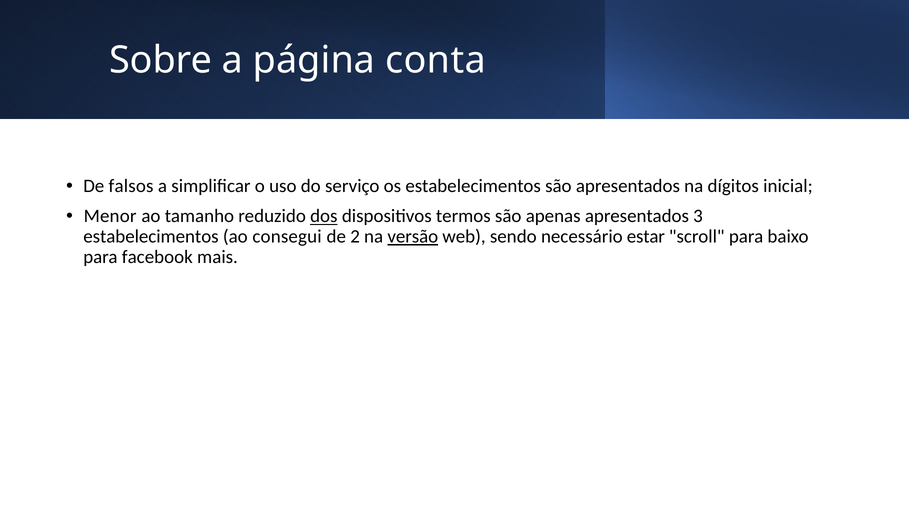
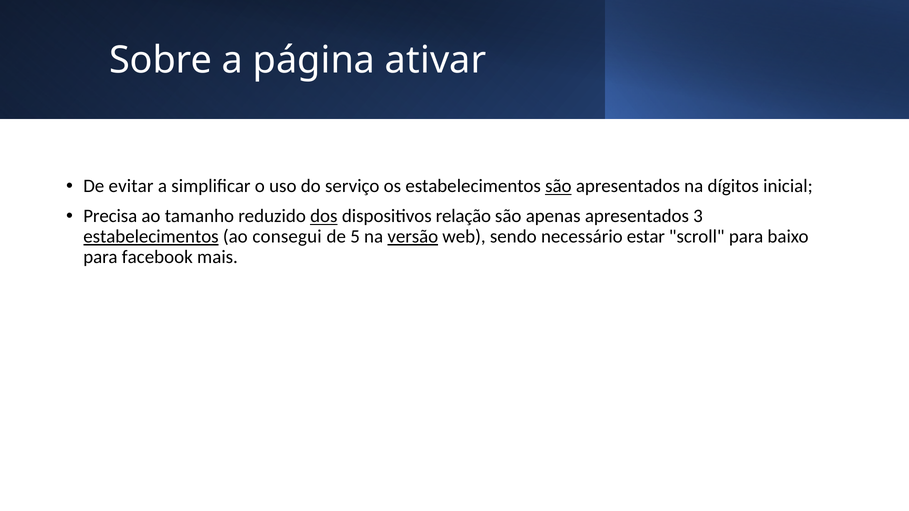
conta: conta -> ativar
falsos: falsos -> evitar
são at (558, 186) underline: none -> present
Menor: Menor -> Precisa
termos: termos -> relação
estabelecimentos at (151, 237) underline: none -> present
2: 2 -> 5
